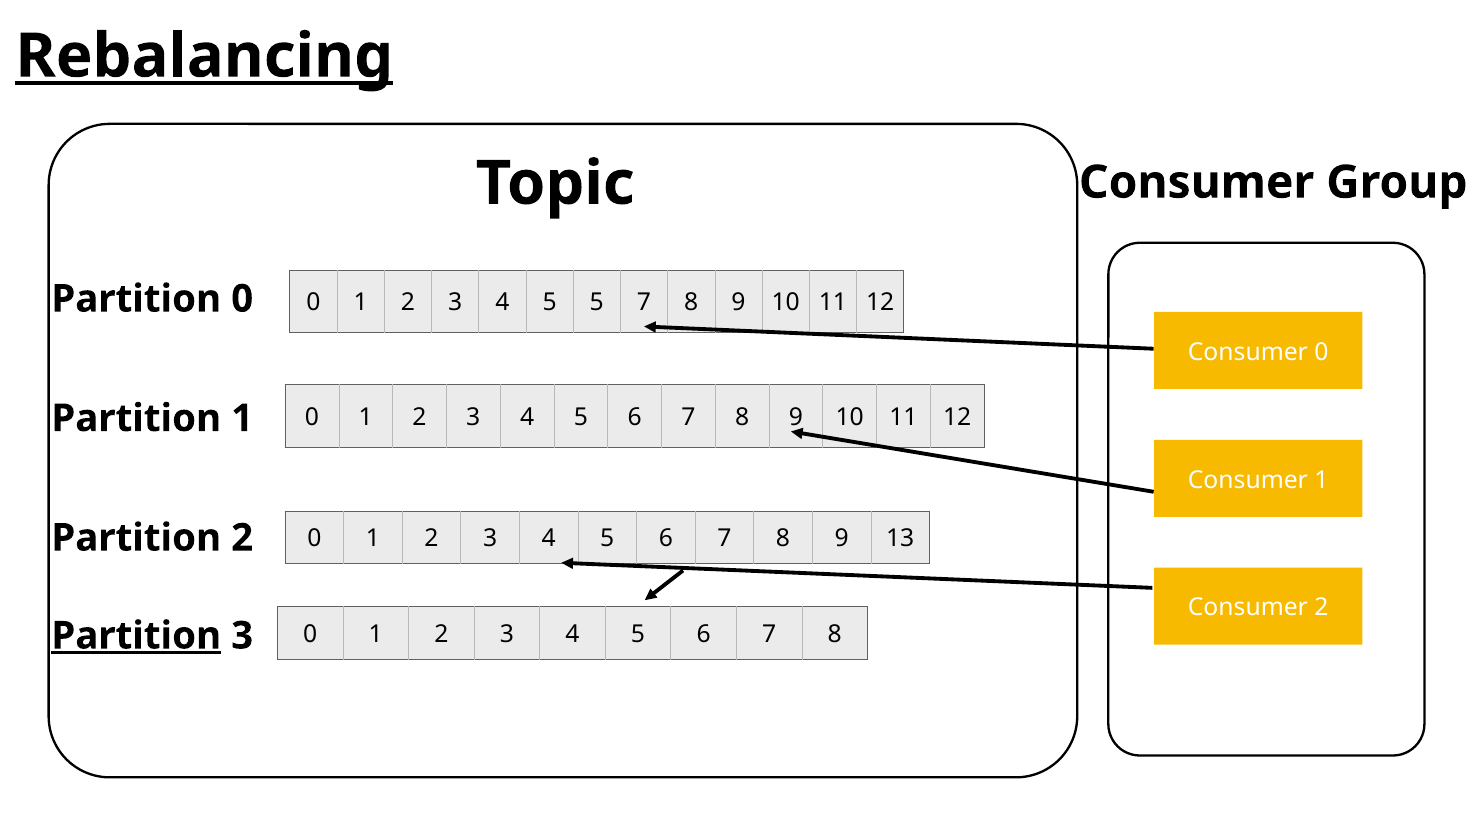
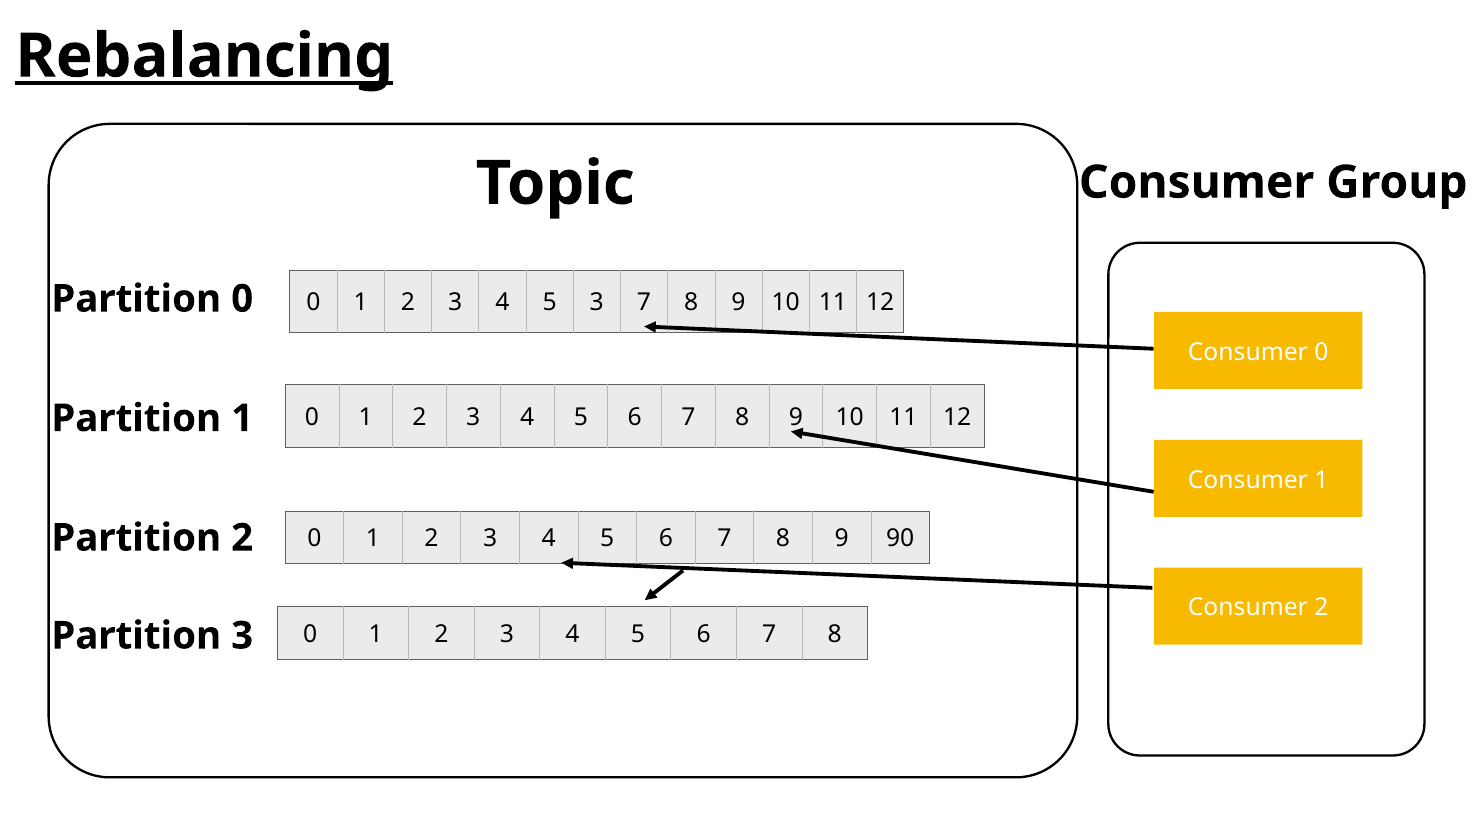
5 5: 5 -> 3
13: 13 -> 90
Partition at (136, 636) underline: present -> none
